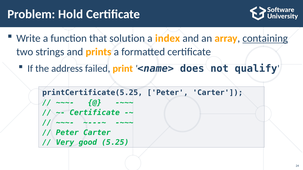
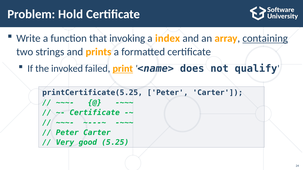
solution: solution -> invoking
address: address -> invoked
print underline: none -> present
